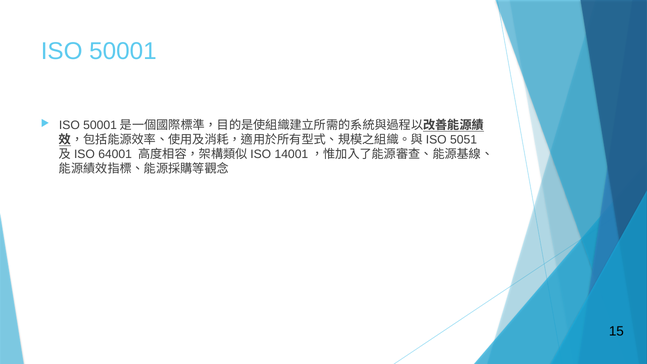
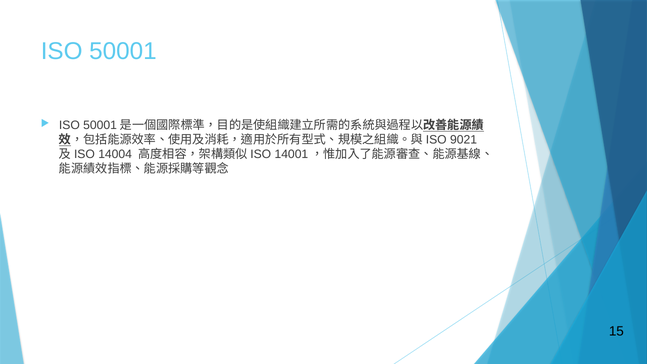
5051: 5051 -> 9021
64001: 64001 -> 14004
